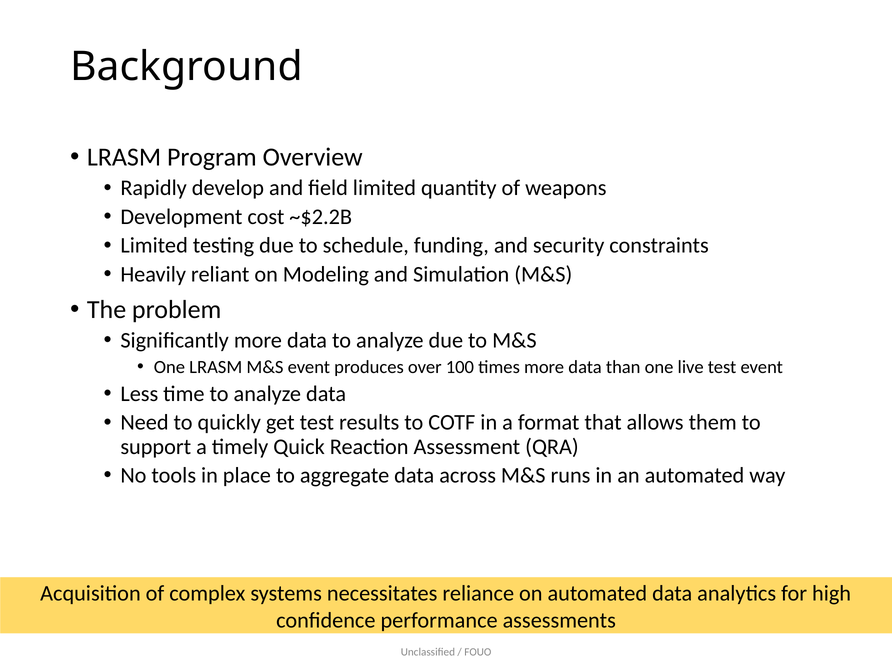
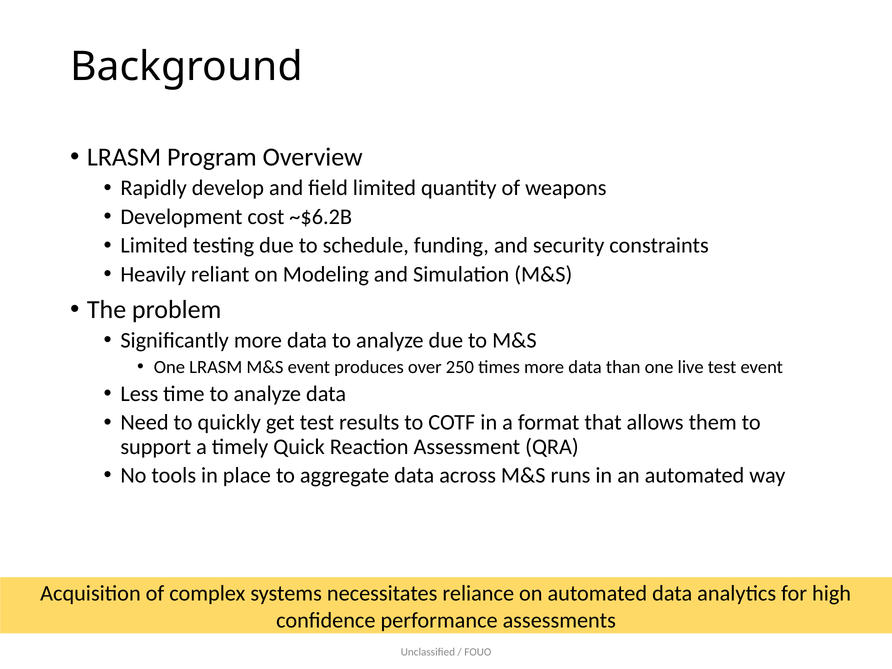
~$2.2B: ~$2.2B -> ~$6.2B
100: 100 -> 250
